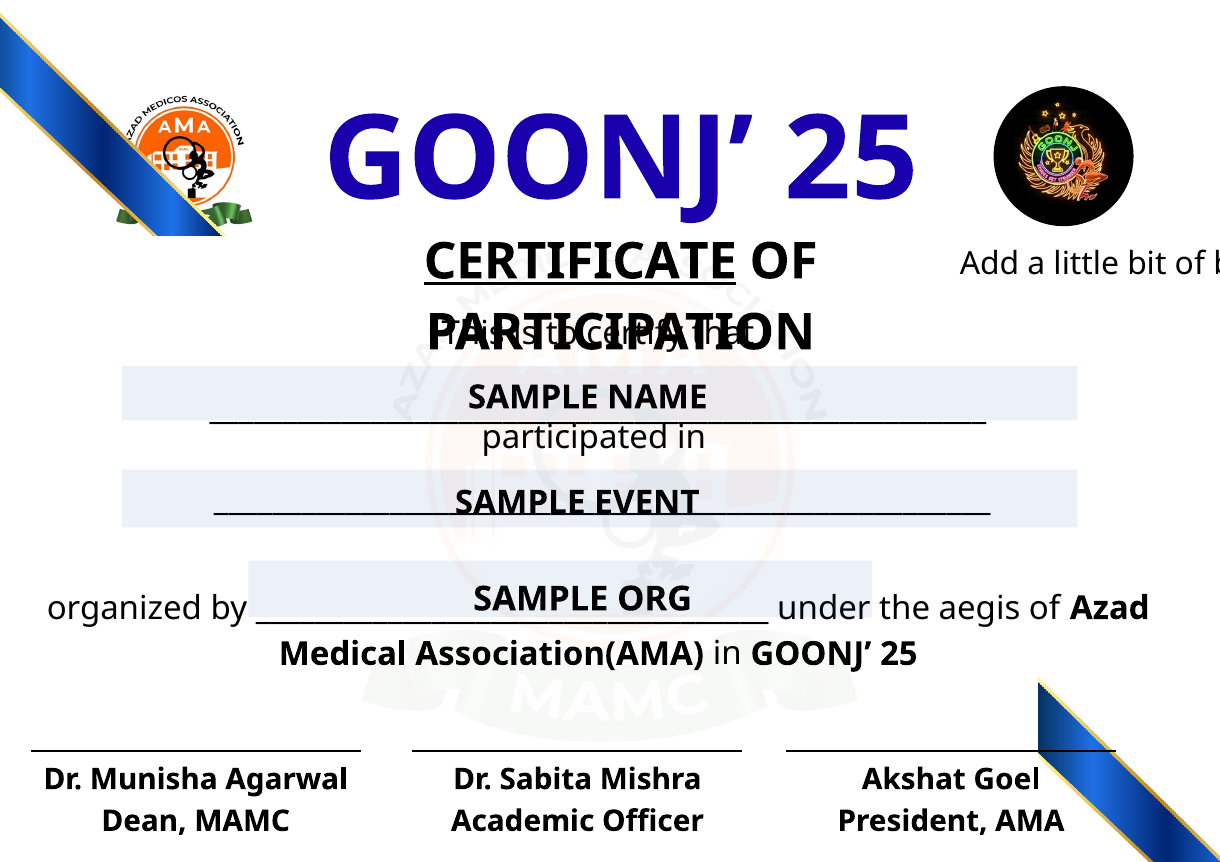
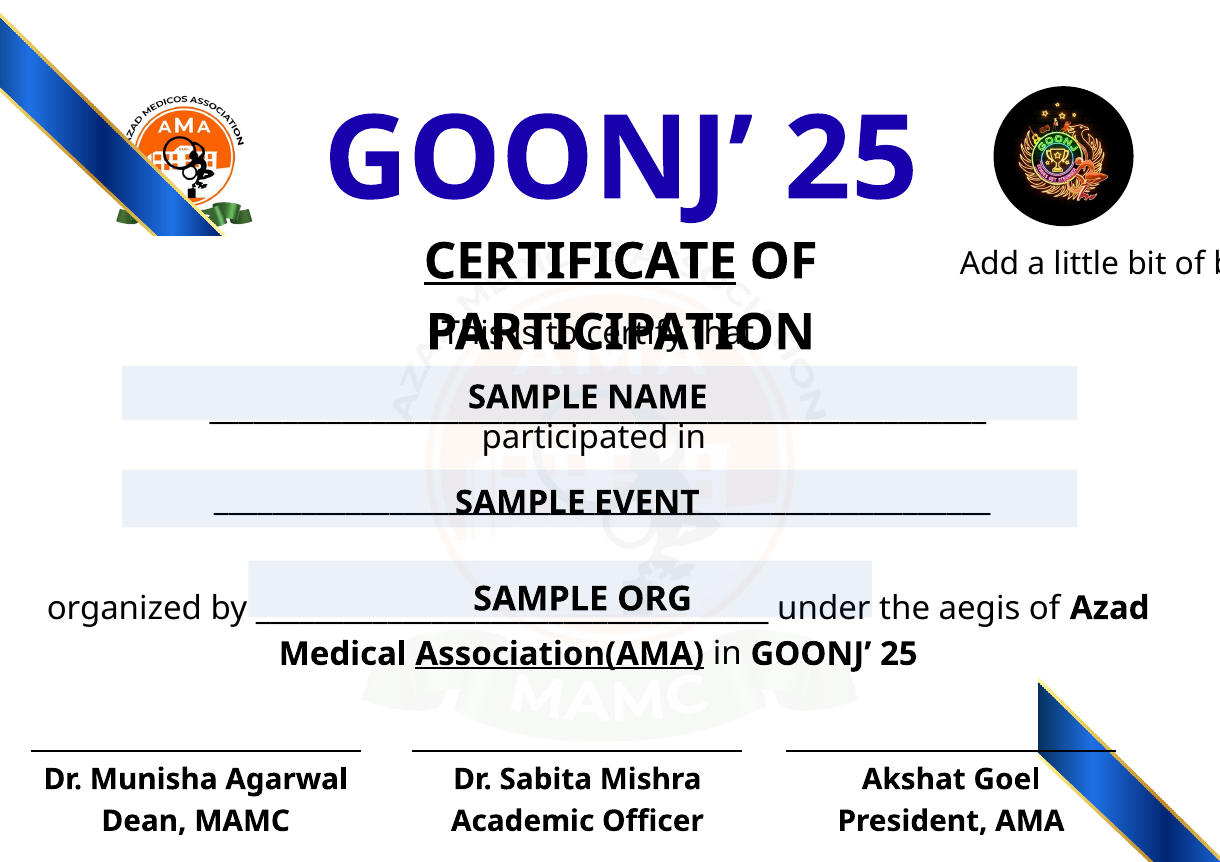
Association(AMA underline: none -> present
